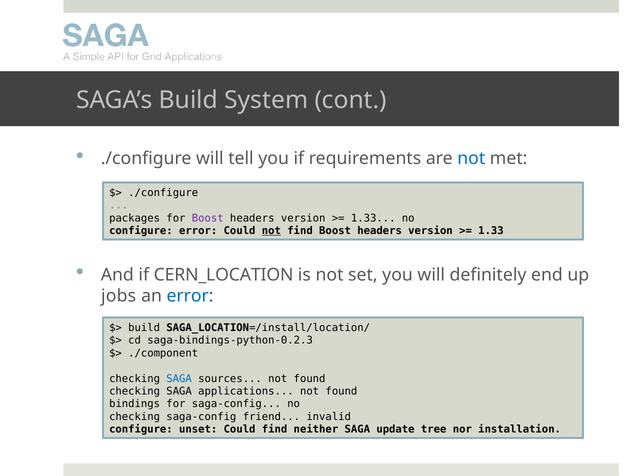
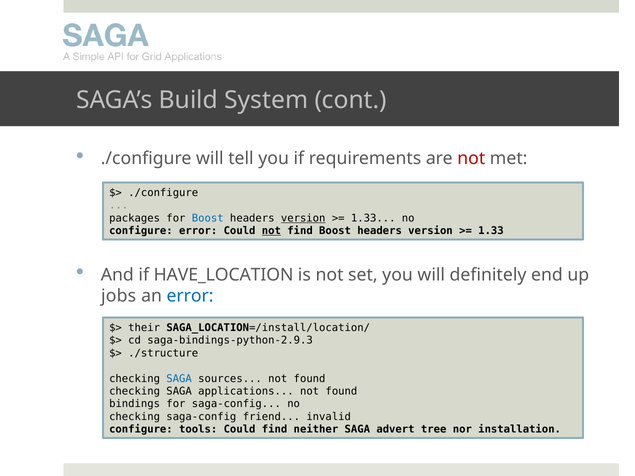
not at (471, 159) colour: blue -> red
Boost at (208, 218) colour: purple -> blue
version at (303, 218) underline: none -> present
CERN_LOCATION: CERN_LOCATION -> HAVE_LOCATION
build at (144, 328): build -> their
saga-bindings-python-0.2.3: saga-bindings-python-0.2.3 -> saga-bindings-python-2.9.3
./component: ./component -> ./structure
unset: unset -> tools
update: update -> advert
